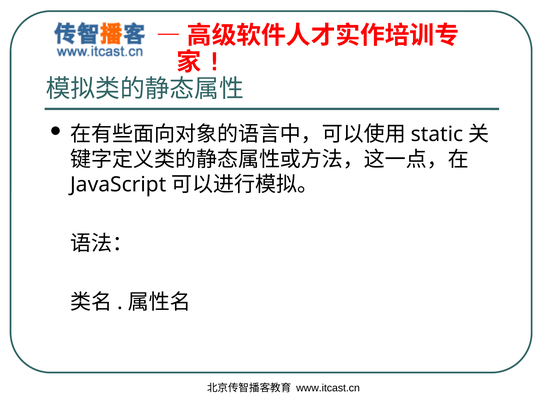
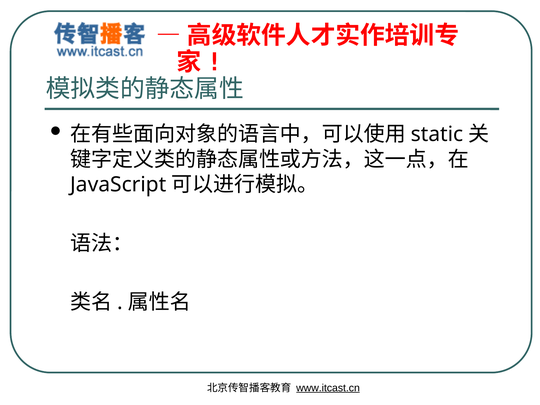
www.itcast.cn underline: none -> present
